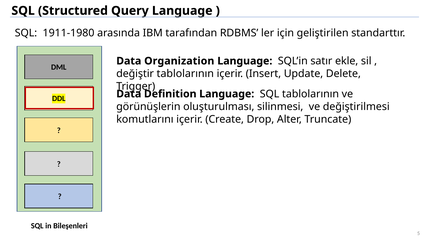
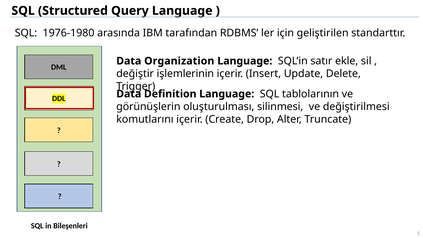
1911-1980: 1911-1980 -> 1976-1980
değiştir tablolarının: tablolarının -> işlemlerinin
